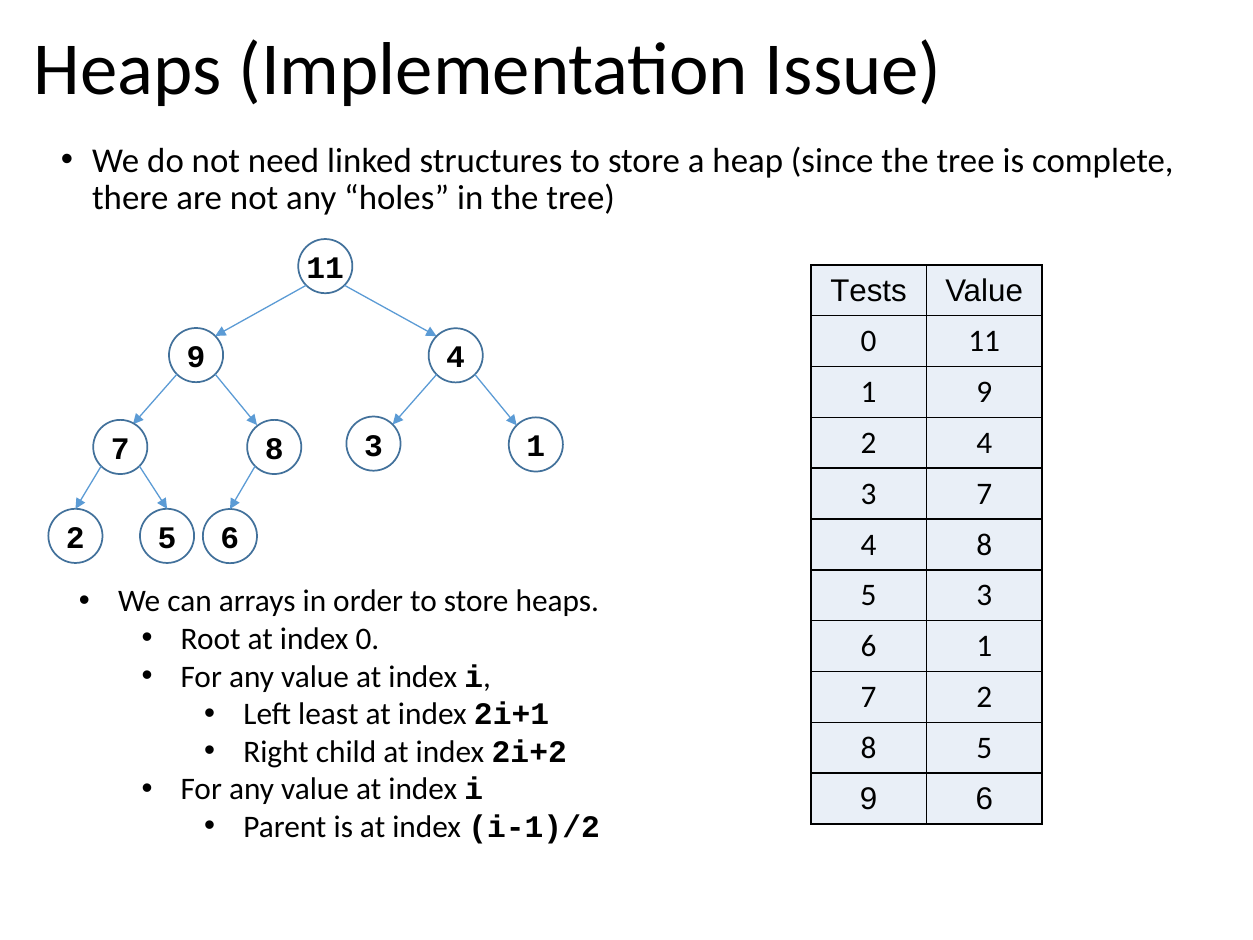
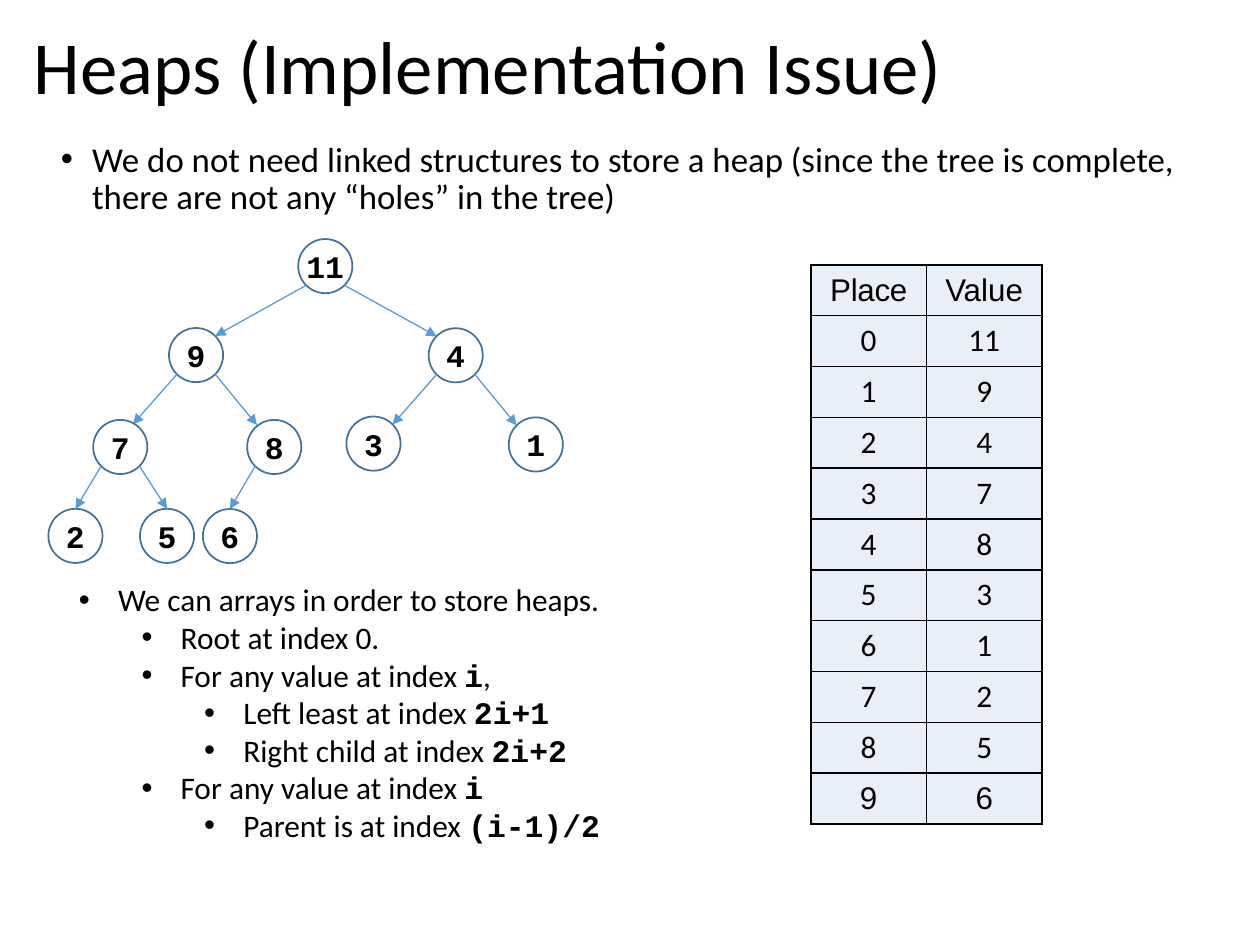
Tests: Tests -> Place
